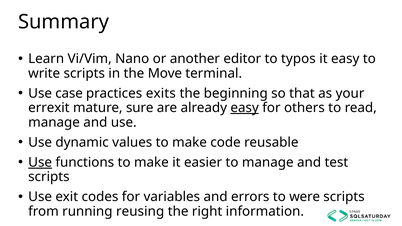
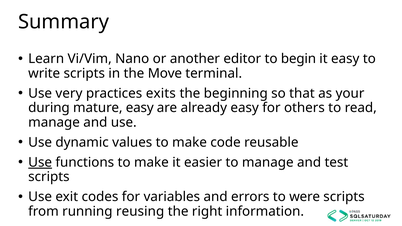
typos: typos -> begin
case: case -> very
errexit: errexit -> during
mature sure: sure -> easy
easy at (245, 108) underline: present -> none
